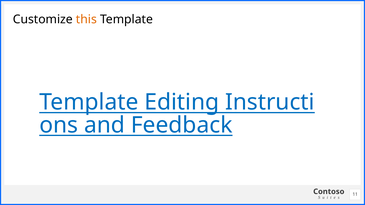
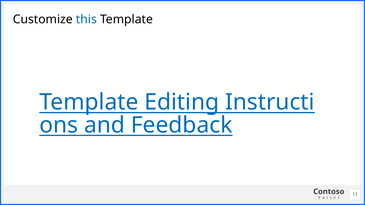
this colour: orange -> blue
